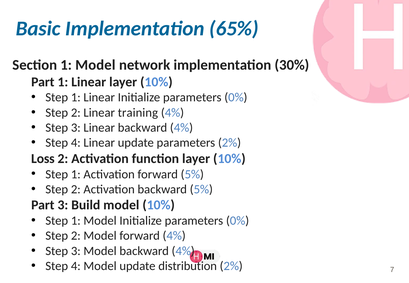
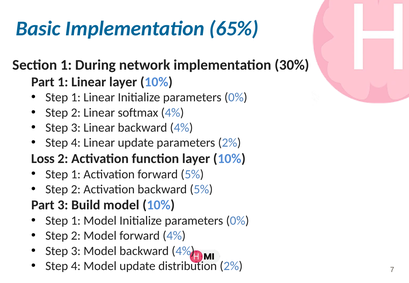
Section 1 Model: Model -> During
training: training -> softmax
